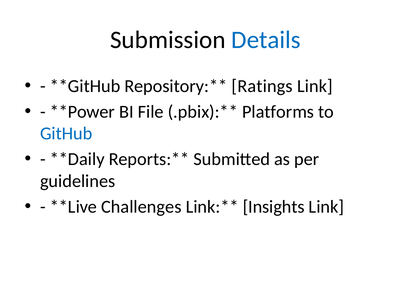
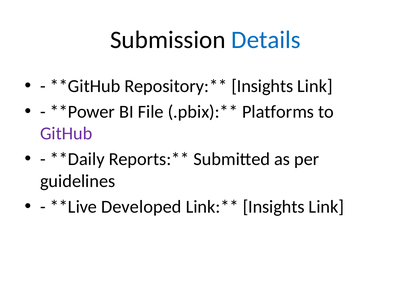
Ratings at (262, 86): Ratings -> Insights
GitHub colour: blue -> purple
Challenges: Challenges -> Developed
